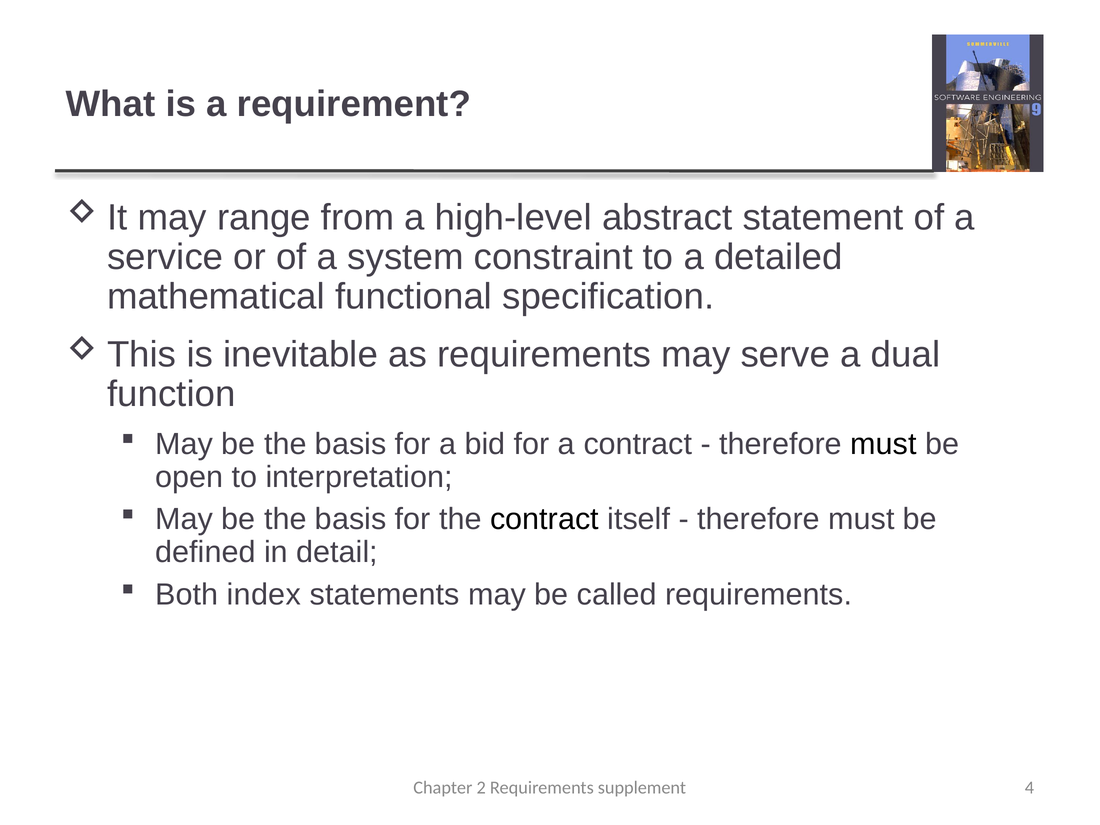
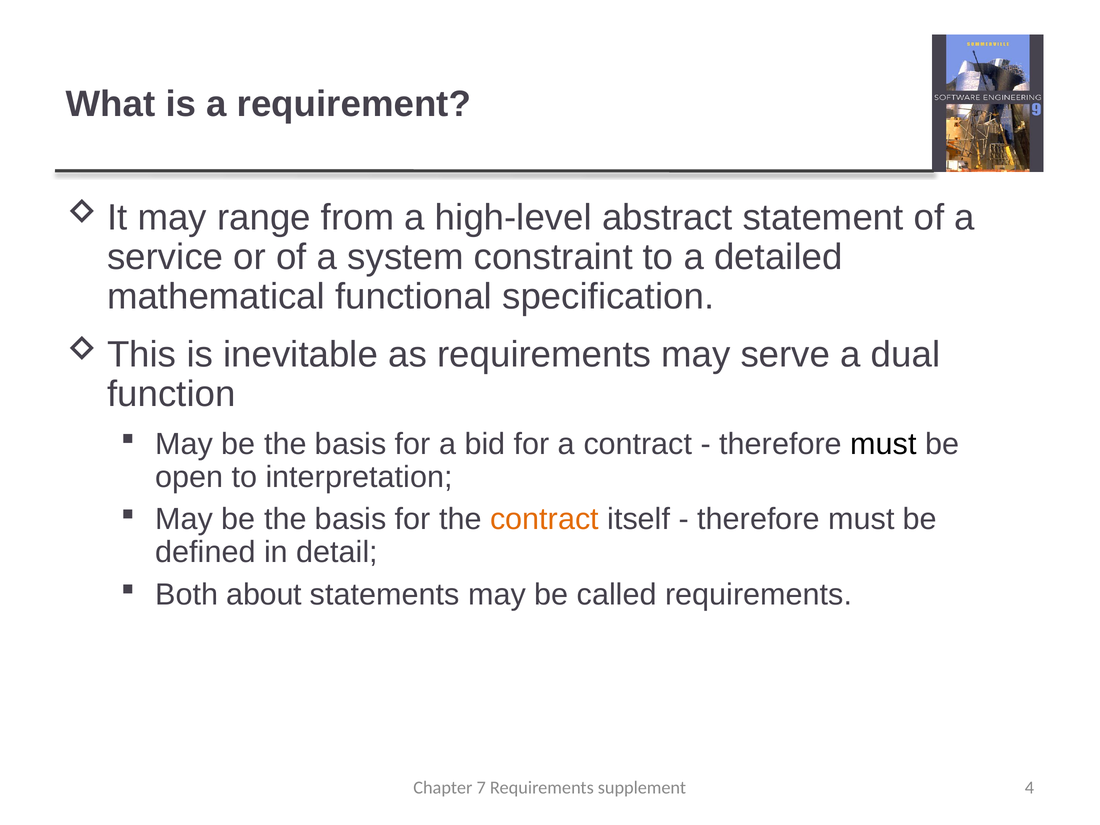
contract at (544, 519) colour: black -> orange
index: index -> about
2: 2 -> 7
